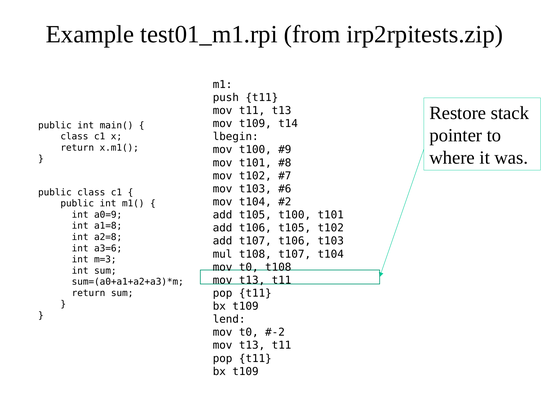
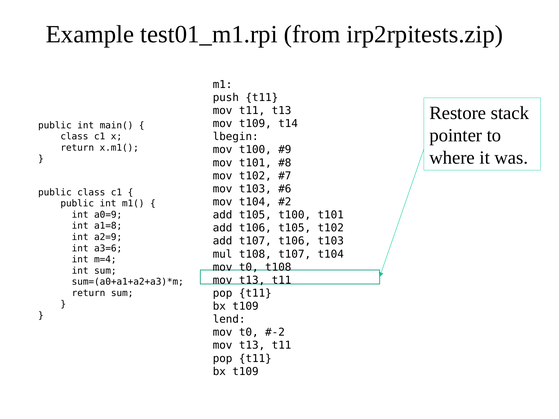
a2=8: a2=8 -> a2=9
m=3: m=3 -> m=4
